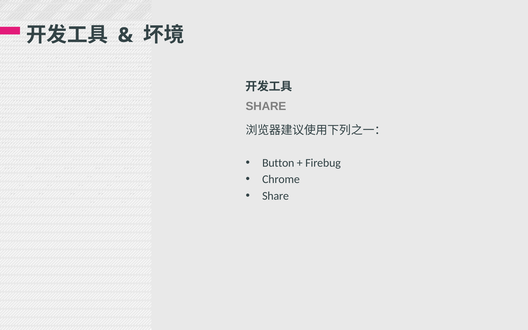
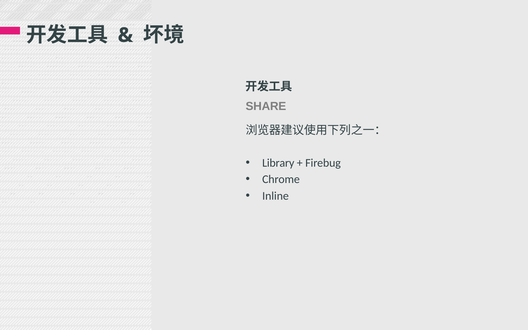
Button: Button -> Library
Share at (276, 196): Share -> Inline
